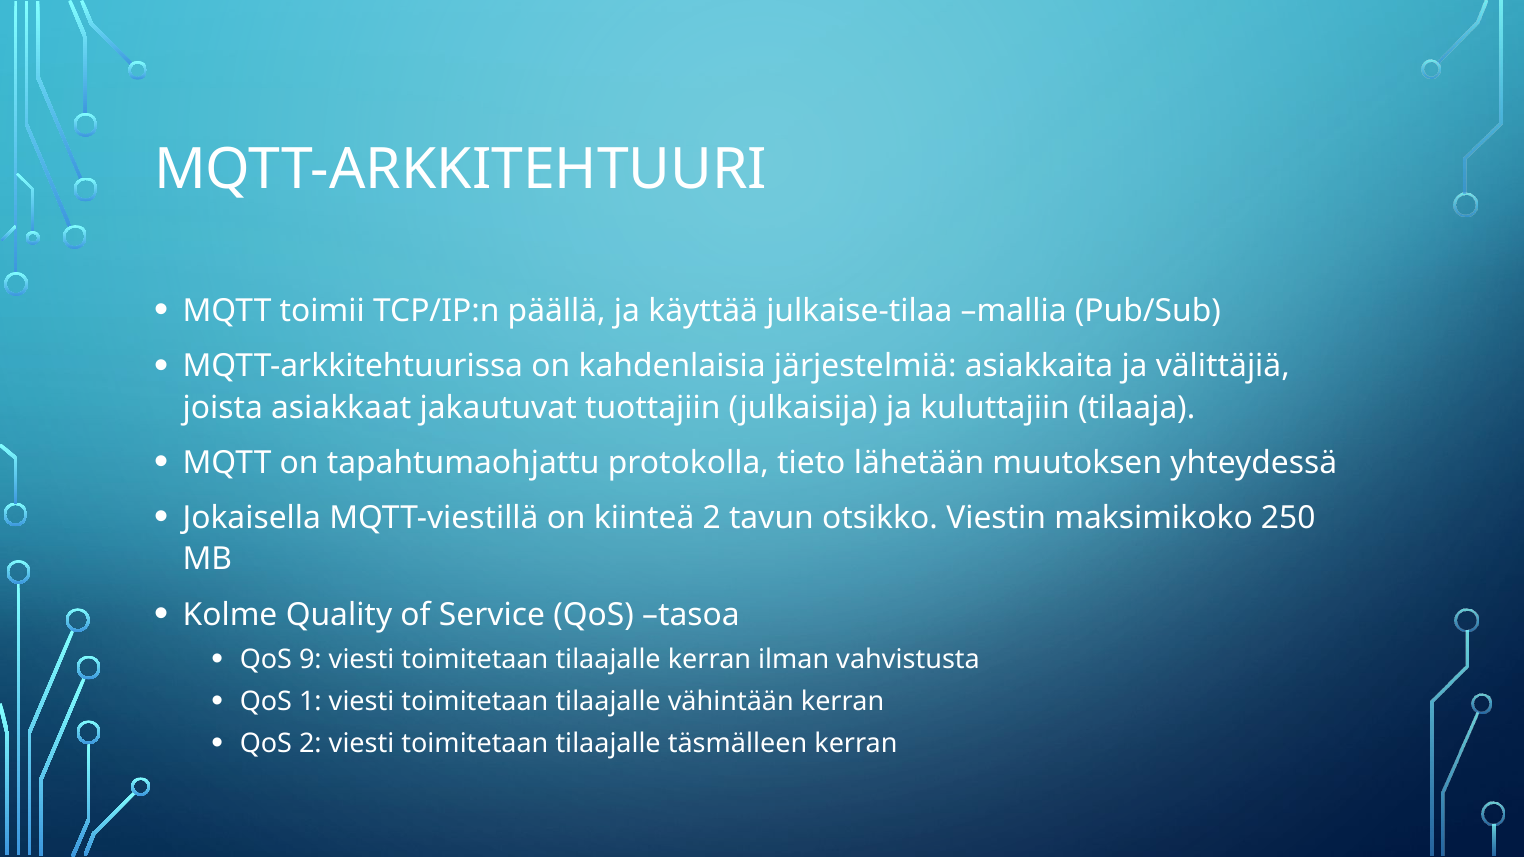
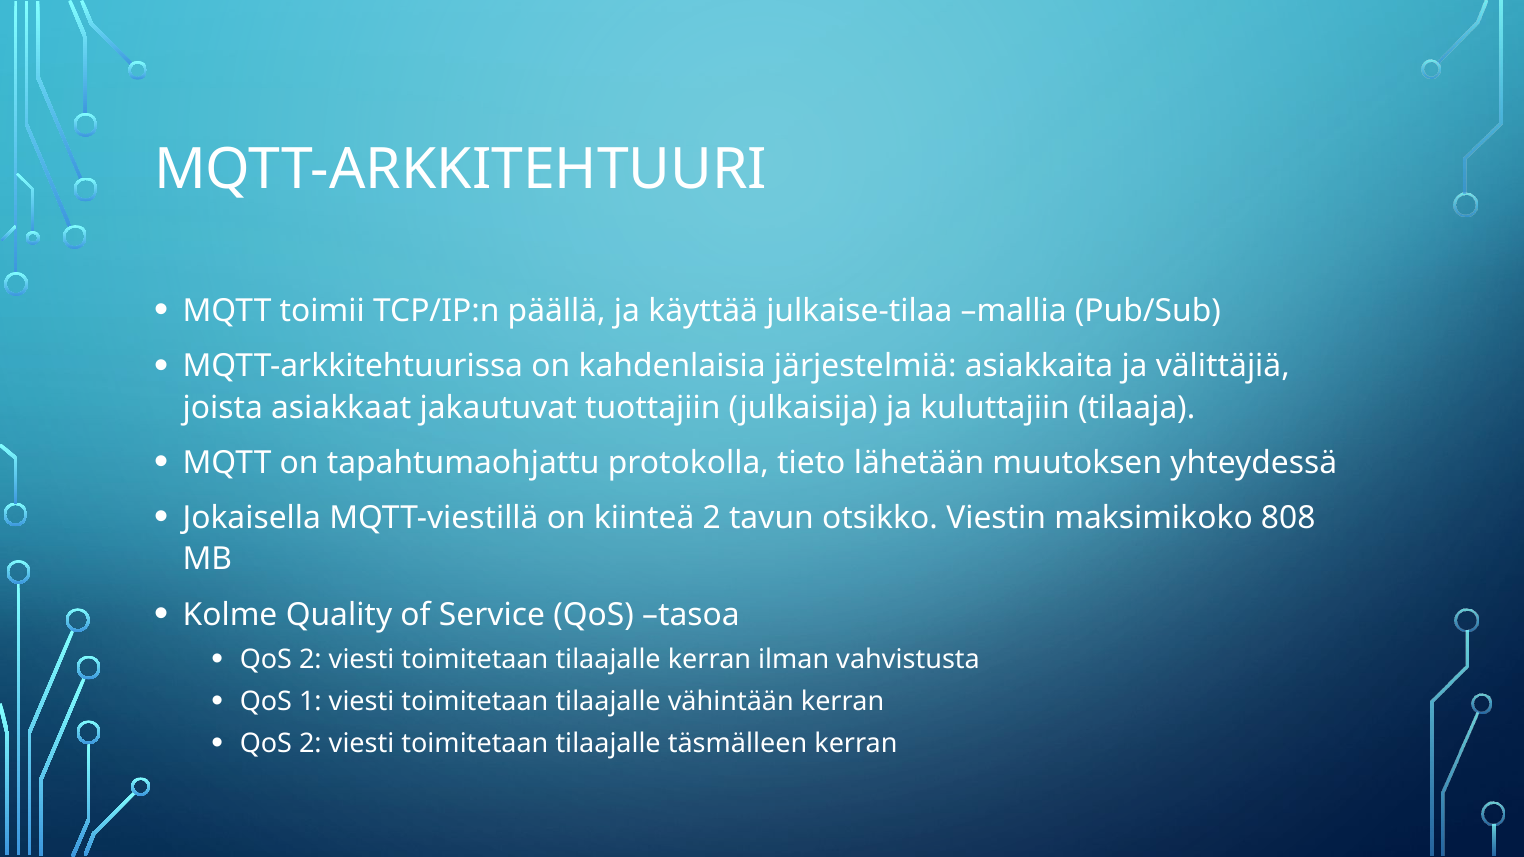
250: 250 -> 808
9 at (310, 660): 9 -> 2
